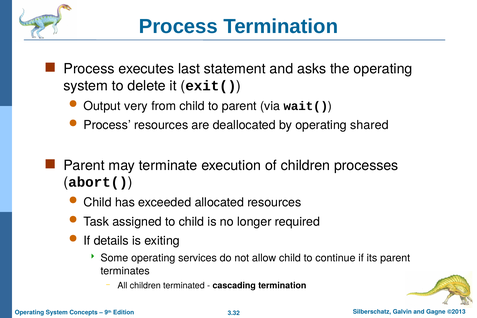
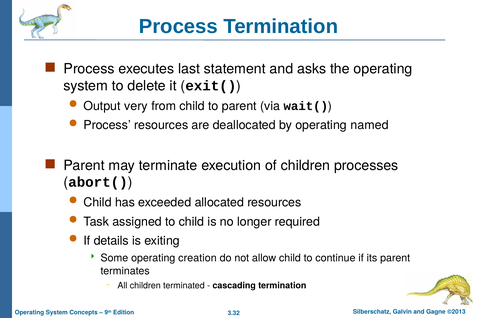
shared: shared -> named
services: services -> creation
